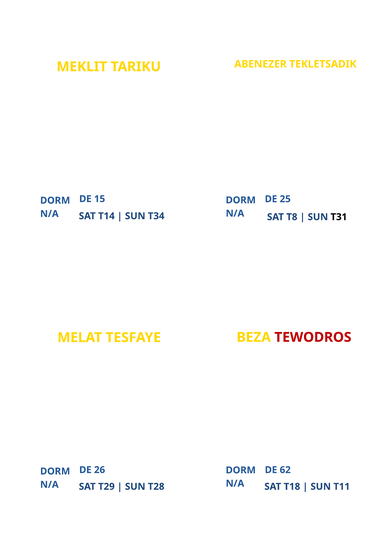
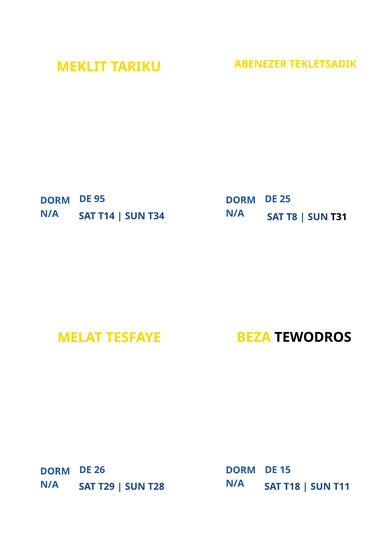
15: 15 -> 95
TEWODROS colour: red -> black
62: 62 -> 15
